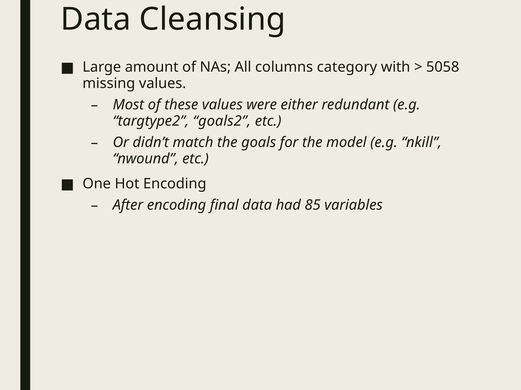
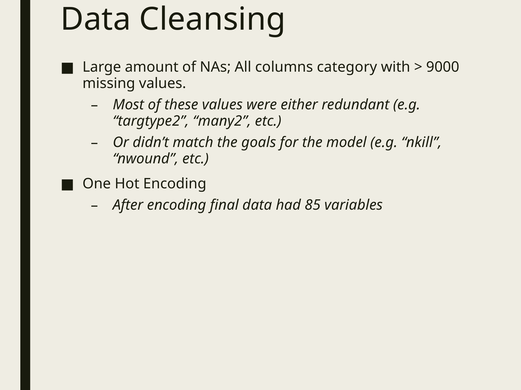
5058: 5058 -> 9000
goals2: goals2 -> many2
